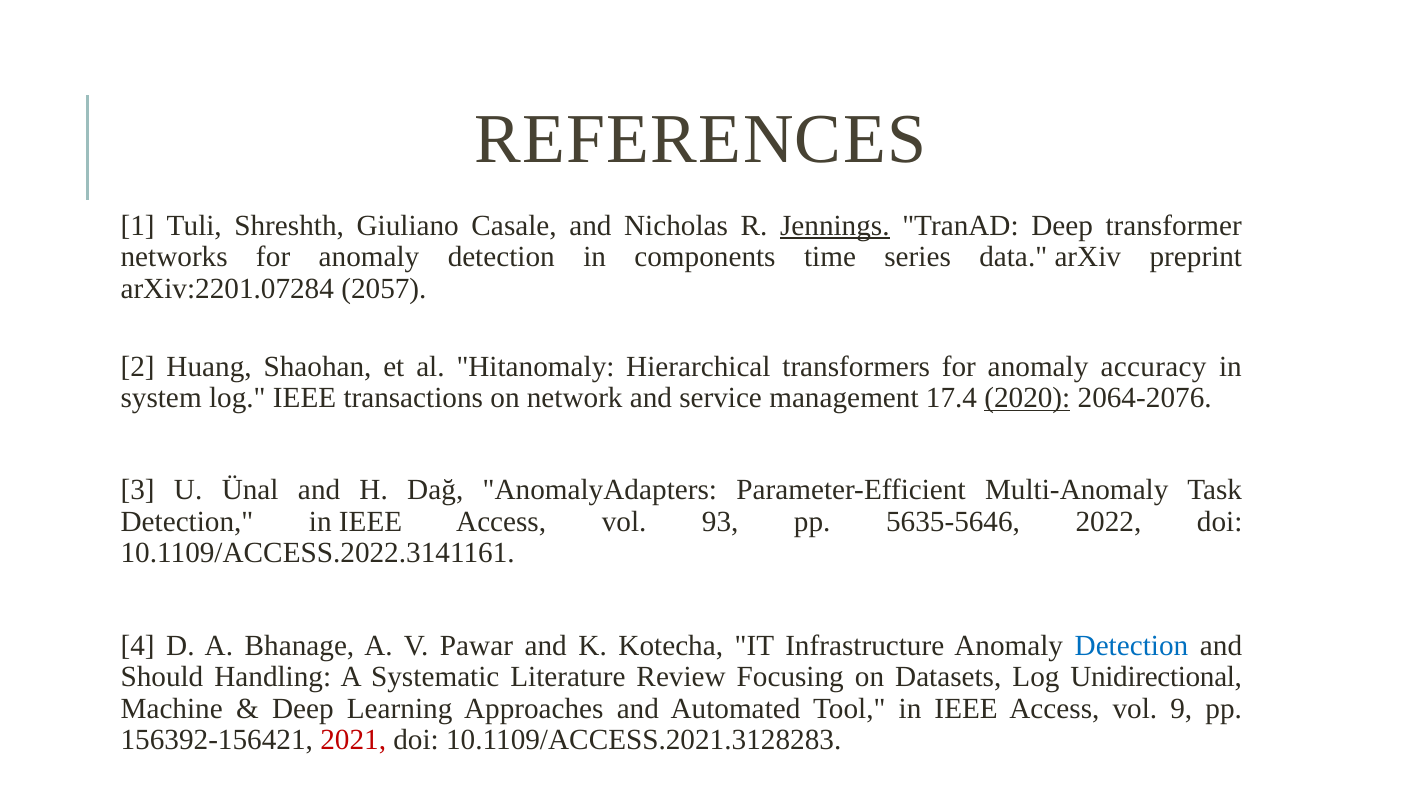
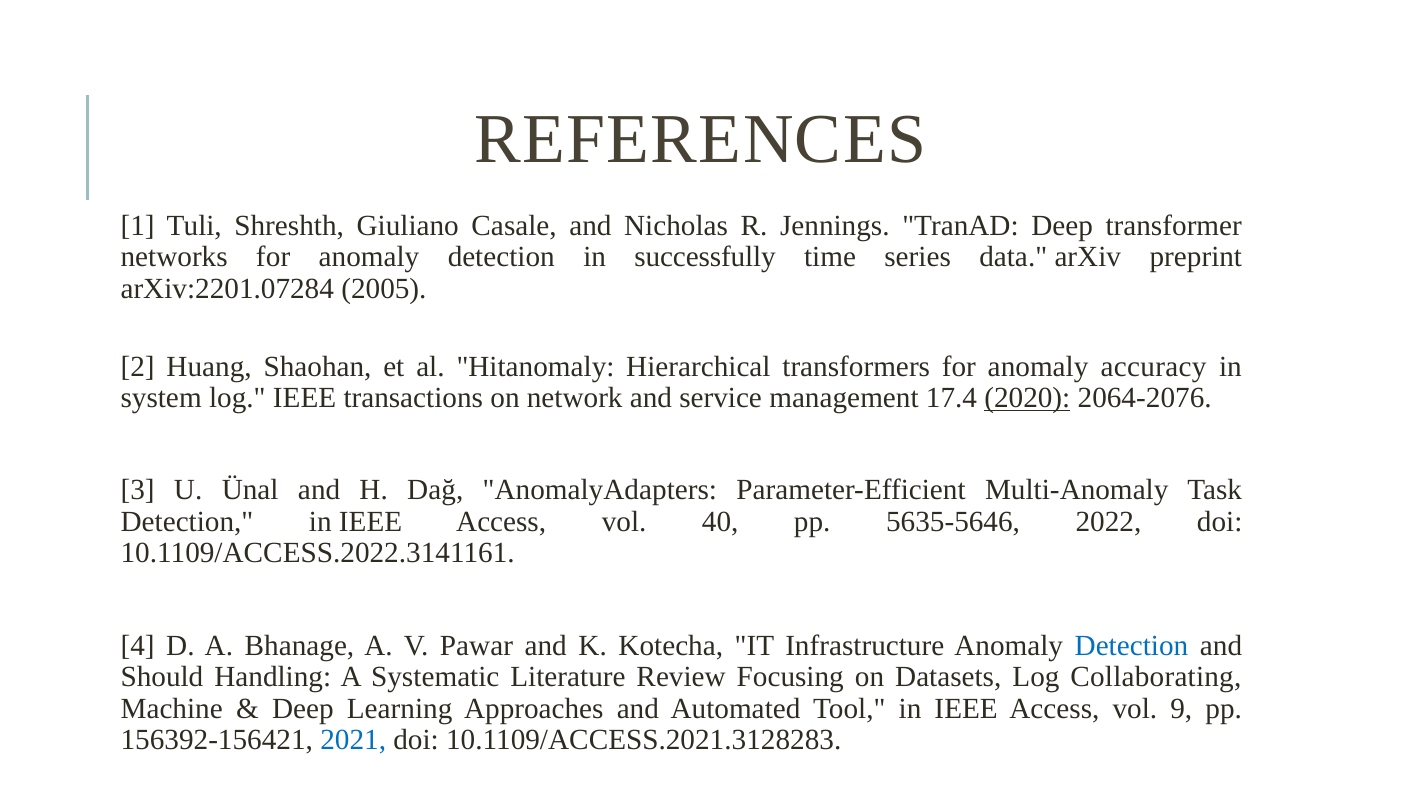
Jennings underline: present -> none
components: components -> successfully
2057: 2057 -> 2005
93: 93 -> 40
Unidirectional: Unidirectional -> Collaborating
2021 colour: red -> blue
